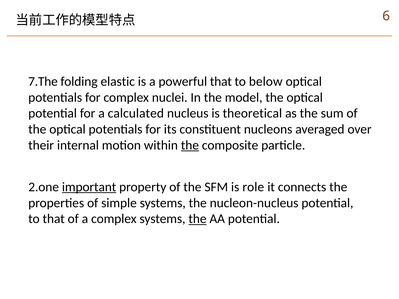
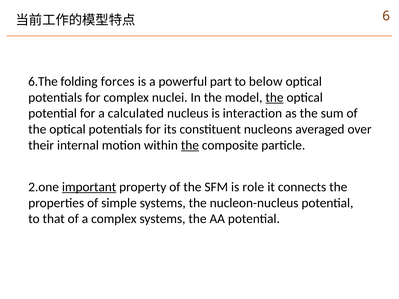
7.The: 7.The -> 6.The
elastic: elastic -> forces
powerful that: that -> part
the at (275, 97) underline: none -> present
theoretical: theoretical -> interaction
the at (197, 219) underline: present -> none
